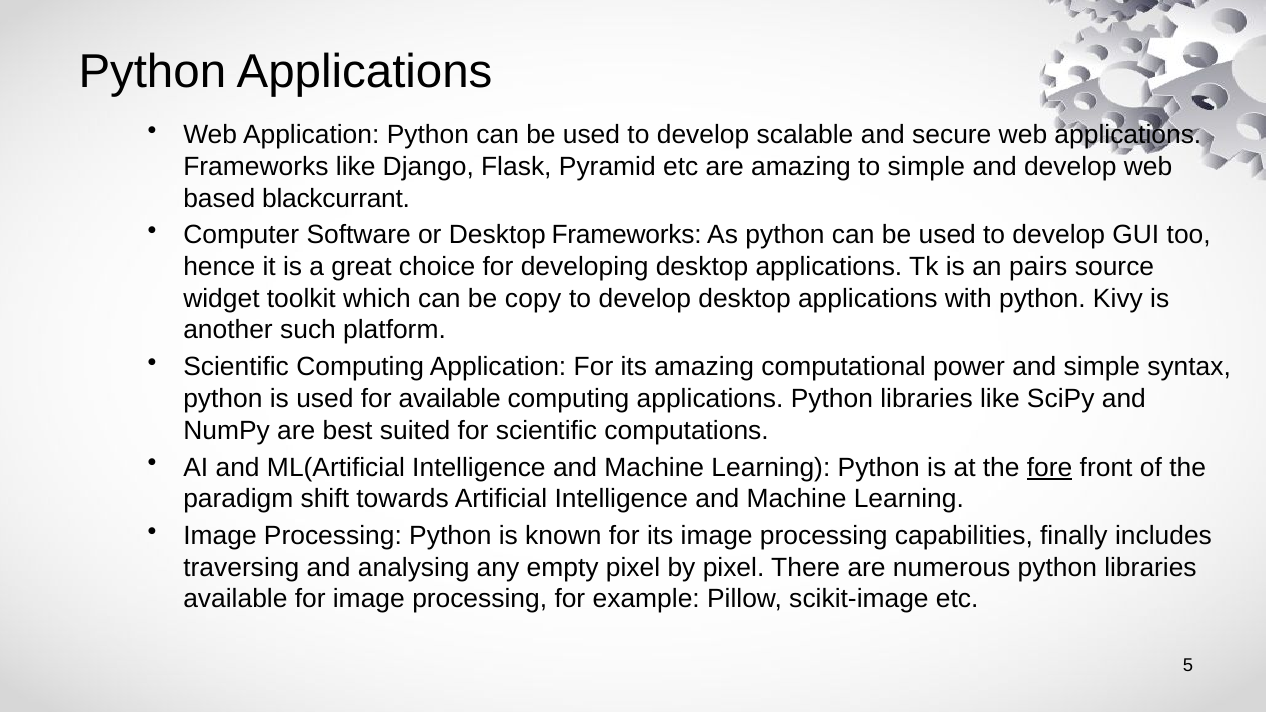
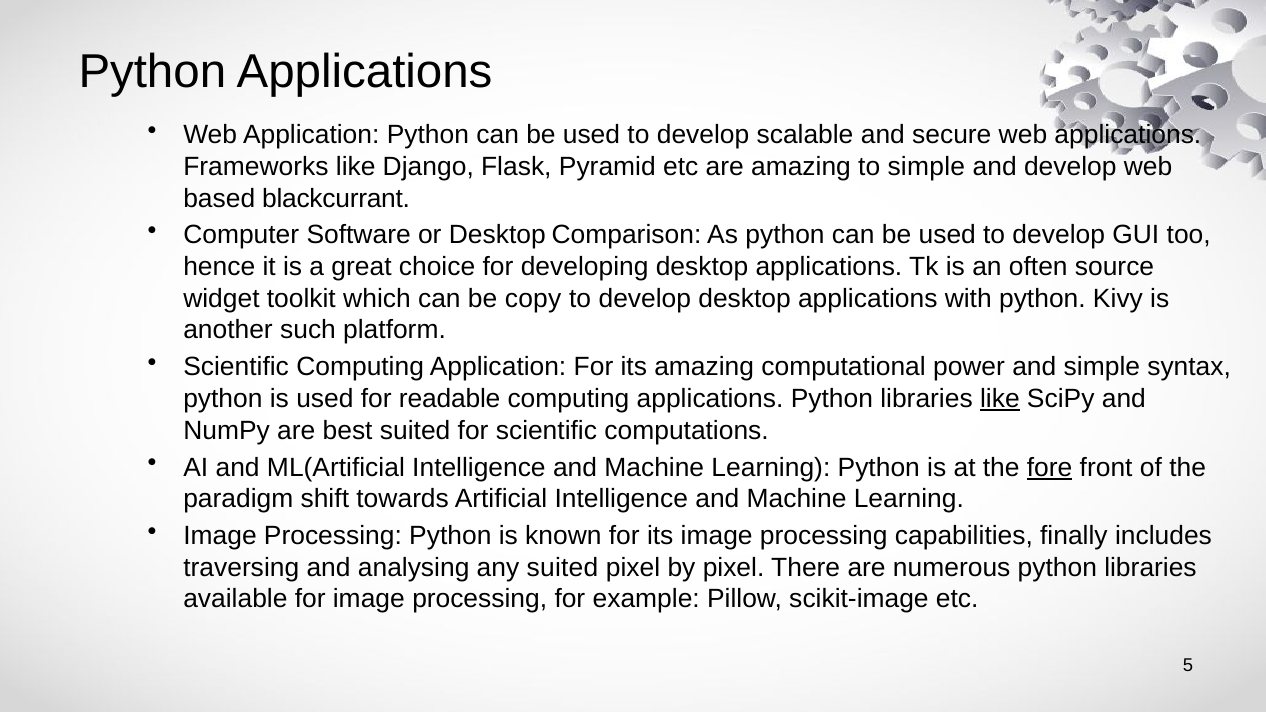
Desktop Frameworks: Frameworks -> Comparison
pairs: pairs -> often
for available: available -> readable
like at (1000, 399) underline: none -> present
any empty: empty -> suited
